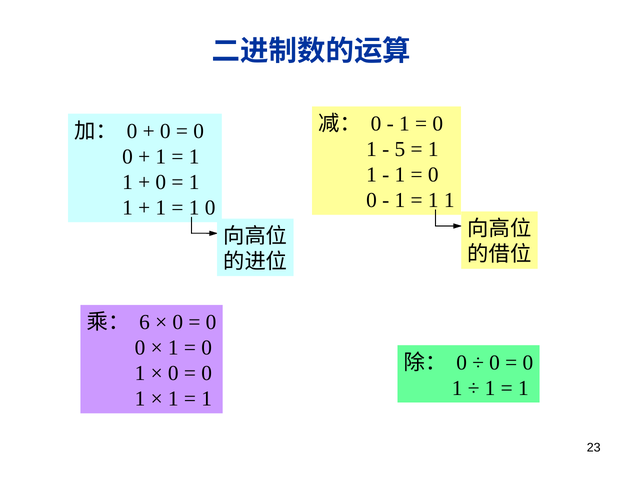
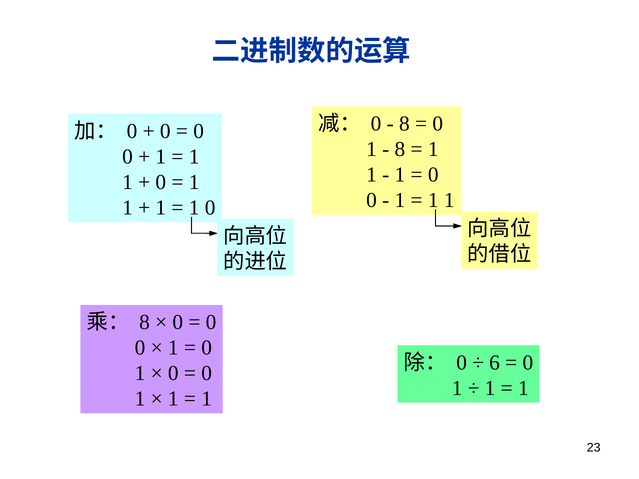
1 at (404, 124): 1 -> 8
5 at (400, 149): 5 -> 8
6 at (144, 322): 6 -> 8
0 at (495, 363): 0 -> 6
